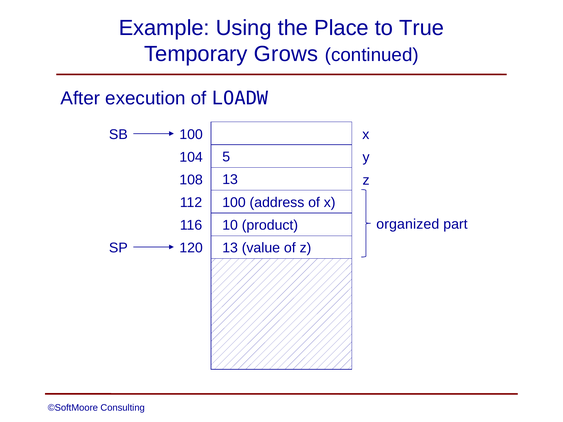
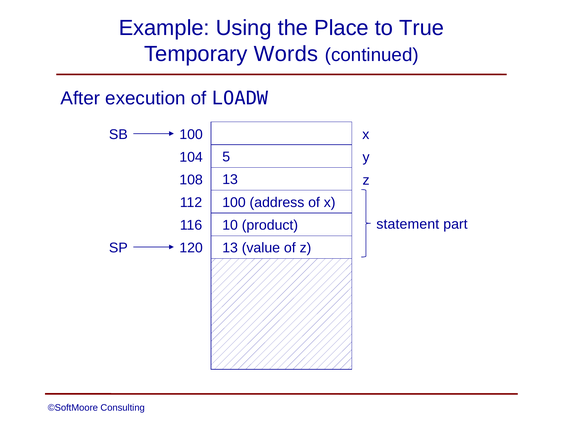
Grows: Grows -> Words
organized: organized -> statement
